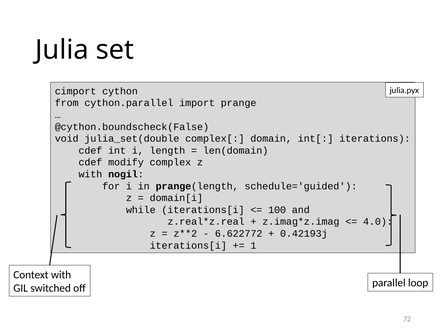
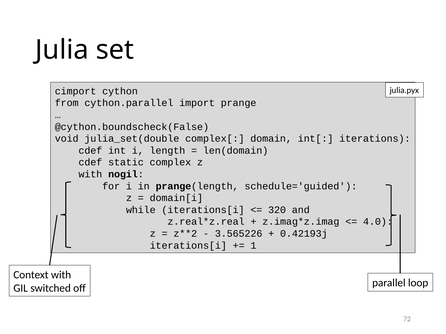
modify: modify -> static
100: 100 -> 320
6.622772: 6.622772 -> 3.565226
